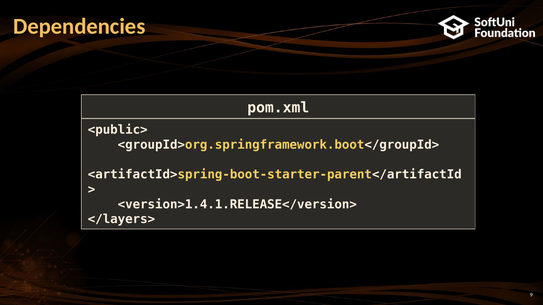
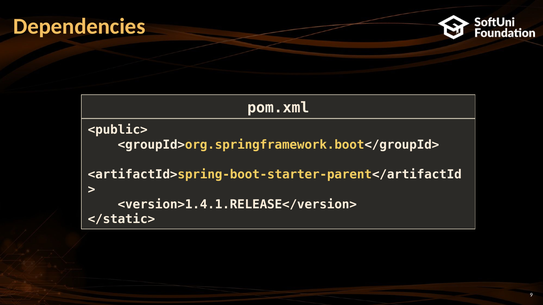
</layers>: </layers> -> </static>
